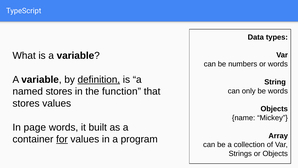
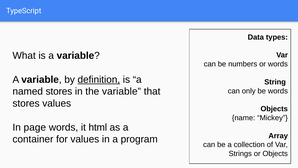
the function: function -> variable
built: built -> html
for underline: present -> none
